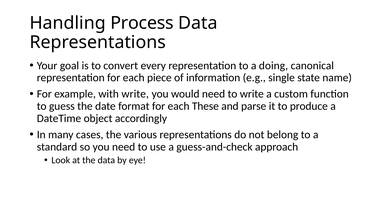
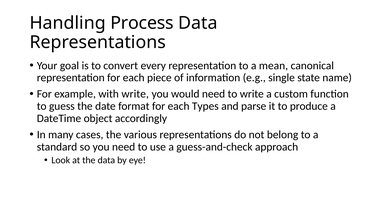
doing: doing -> mean
These: These -> Types
